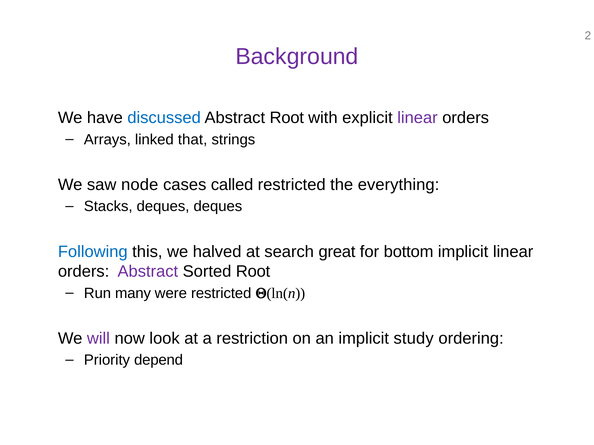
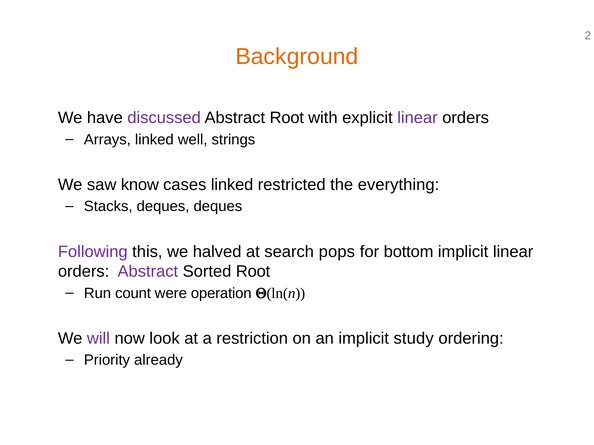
Background colour: purple -> orange
discussed colour: blue -> purple
that: that -> well
node: node -> know
cases called: called -> linked
Following colour: blue -> purple
great: great -> pops
many: many -> count
were restricted: restricted -> operation
depend: depend -> already
